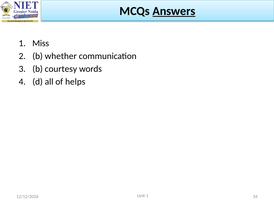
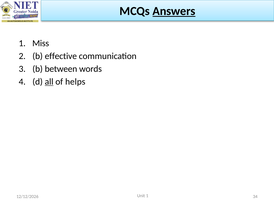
whether: whether -> effective
courtesy: courtesy -> between
all underline: none -> present
